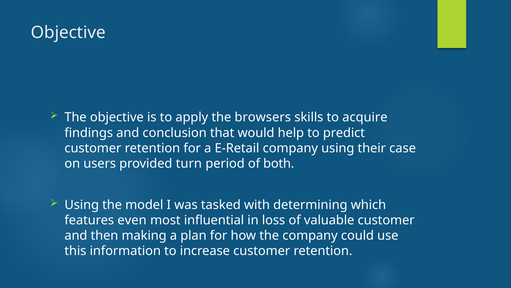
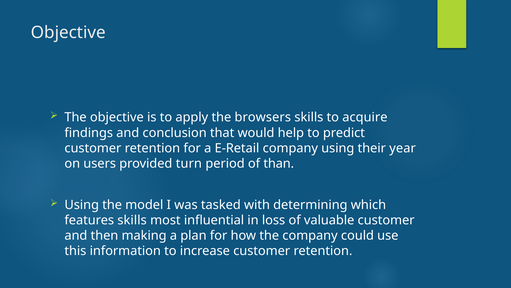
case: case -> year
both: both -> than
features even: even -> skills
